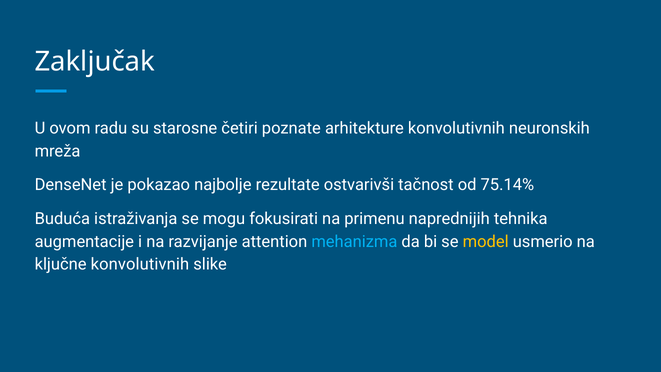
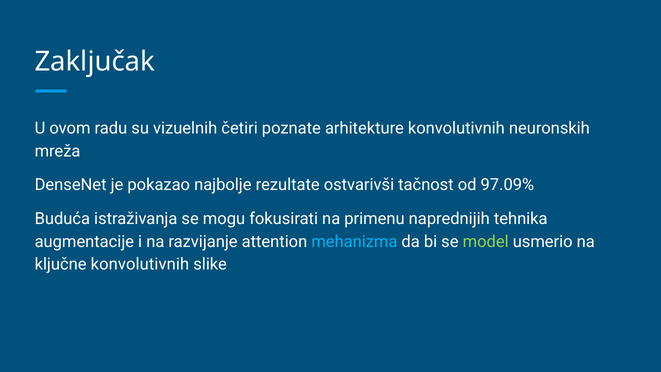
starosne: starosne -> vizuelnih
75.14%: 75.14% -> 97.09%
model colour: yellow -> light green
